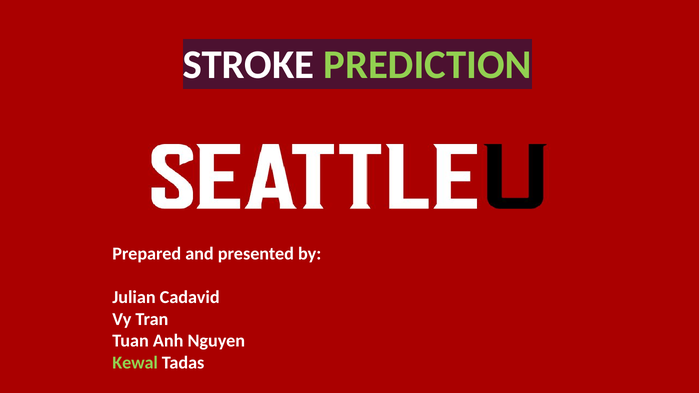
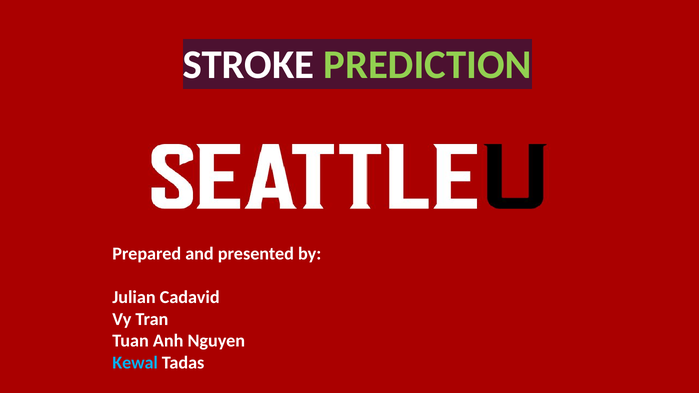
Kewal colour: light green -> light blue
